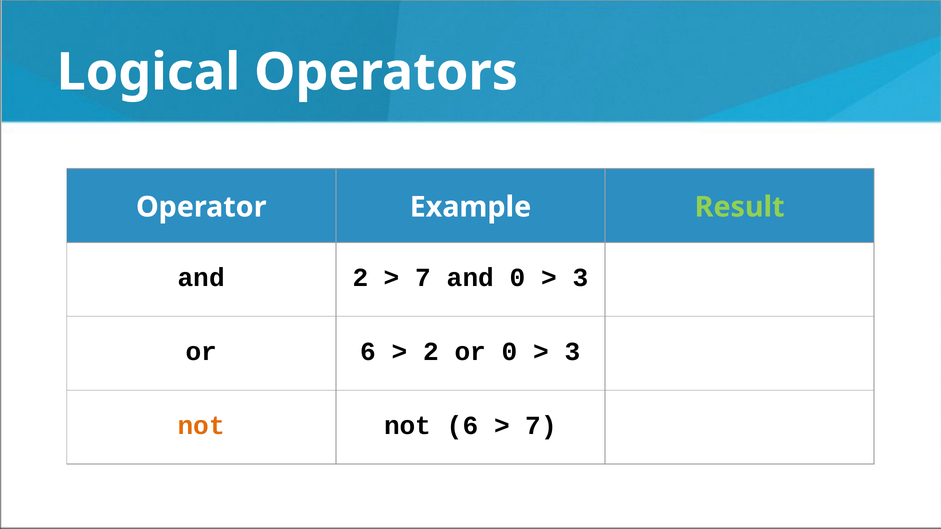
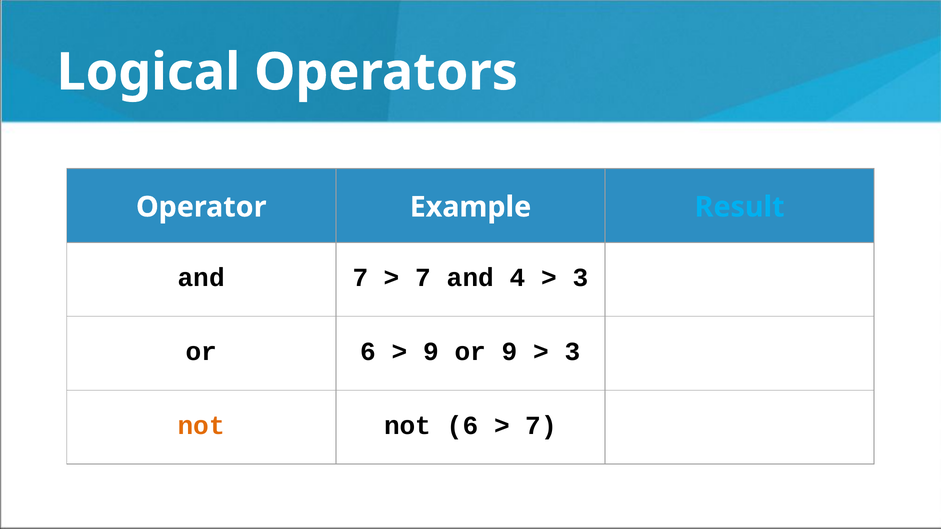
Result colour: light green -> light blue
and 2: 2 -> 7
and 0: 0 -> 4
2 at (431, 352): 2 -> 9
or 0: 0 -> 9
